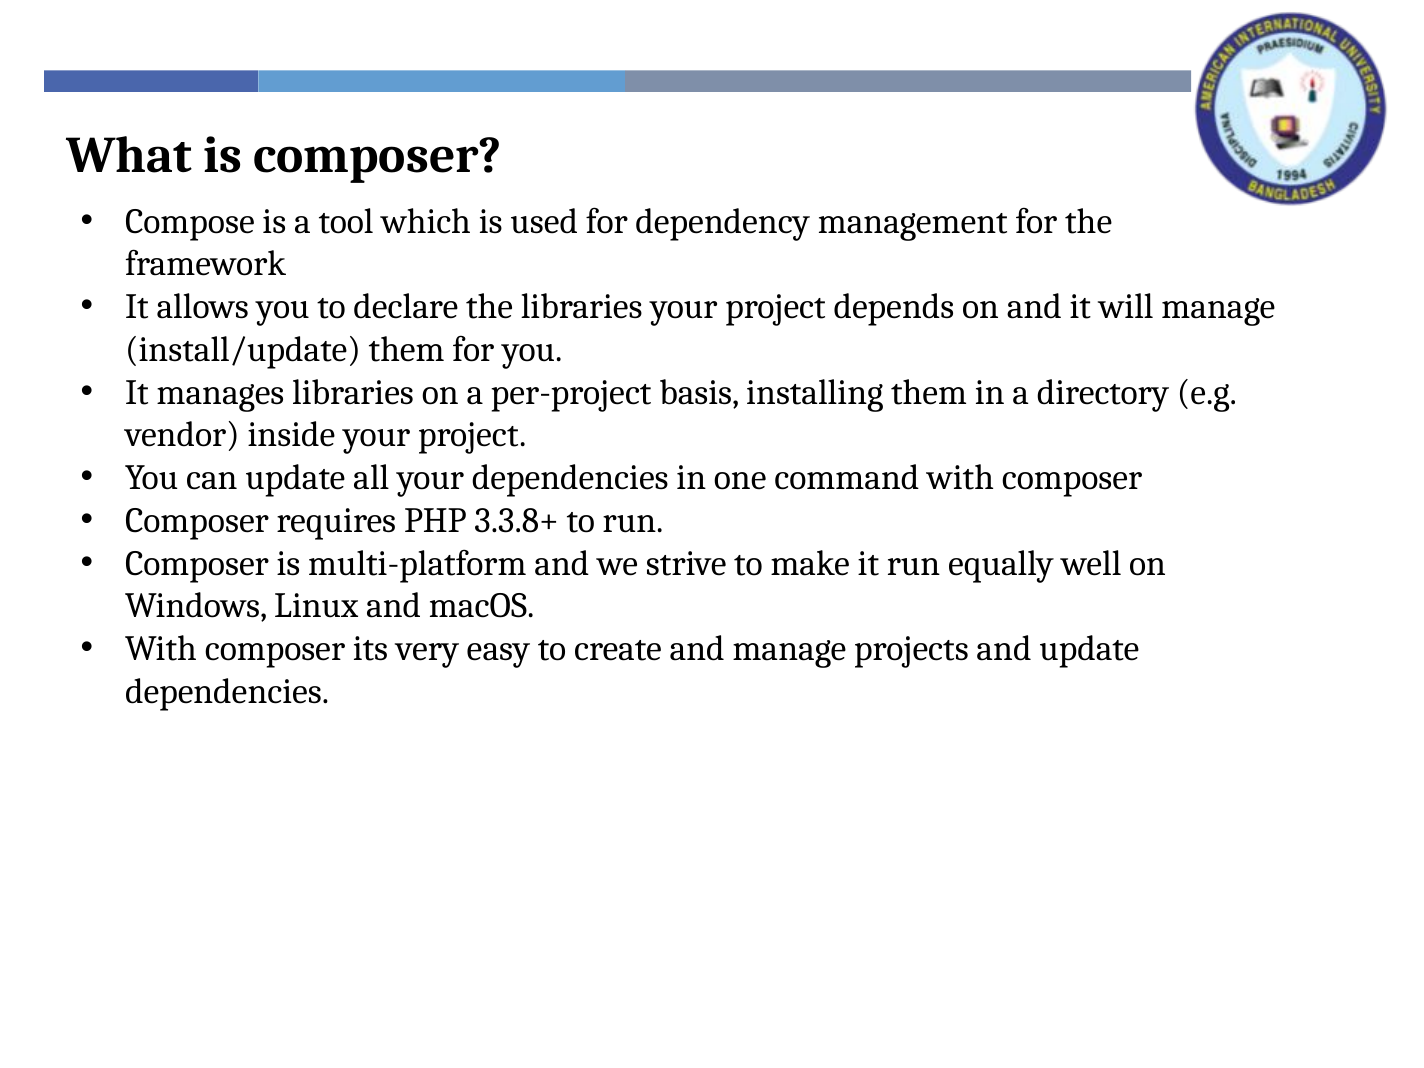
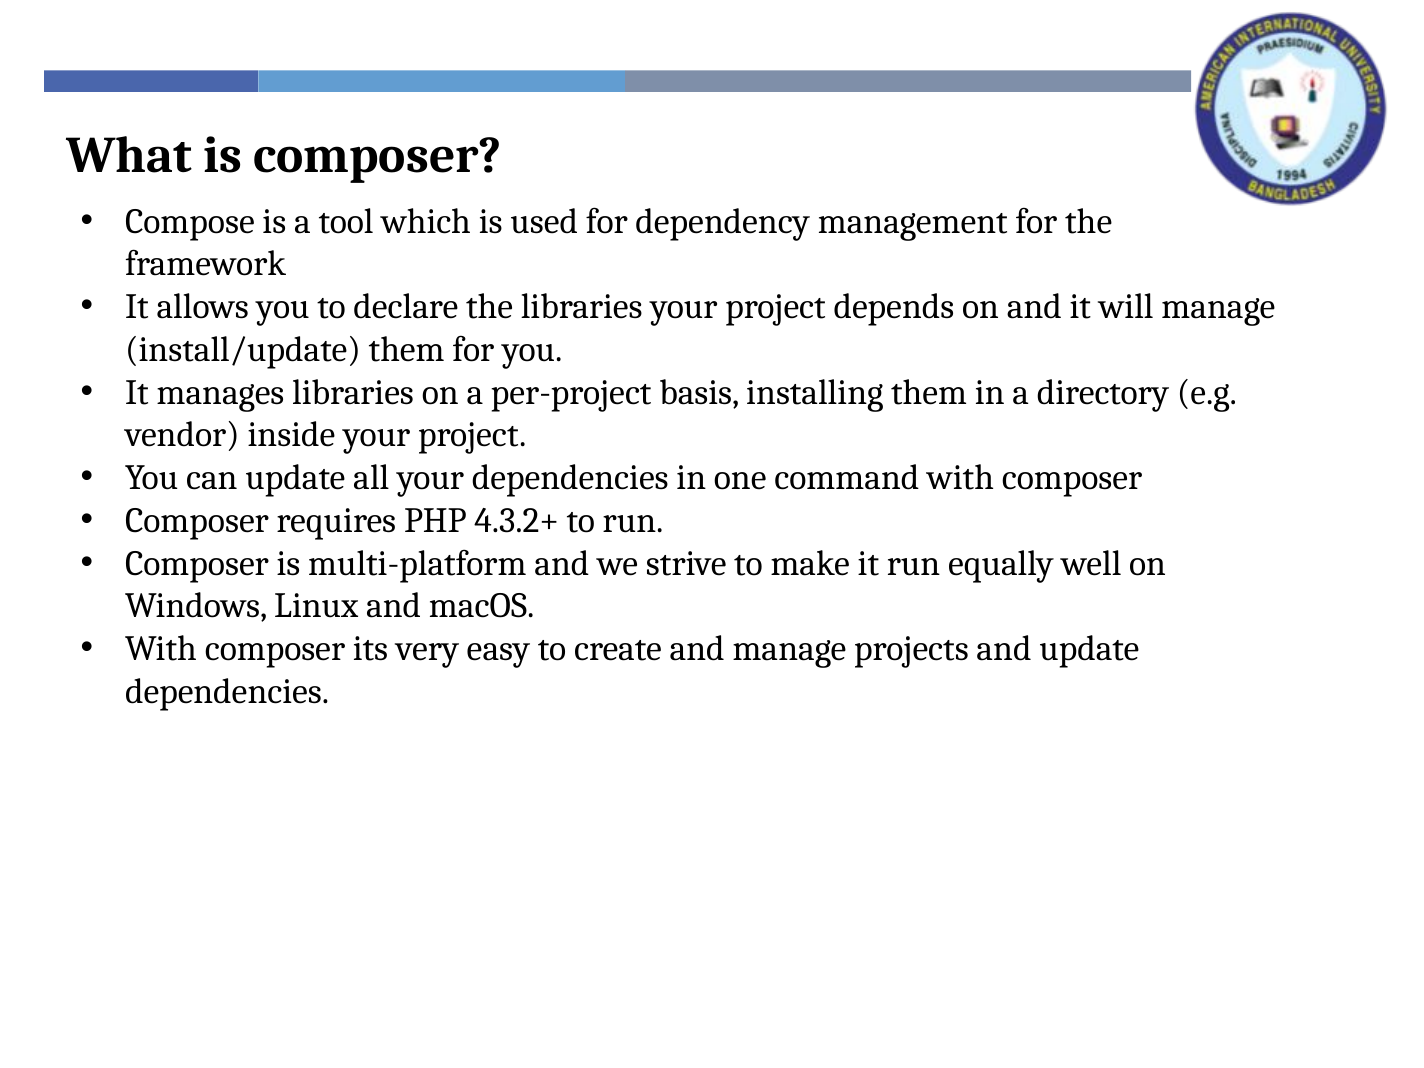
3.3.8+: 3.3.8+ -> 4.3.2+
